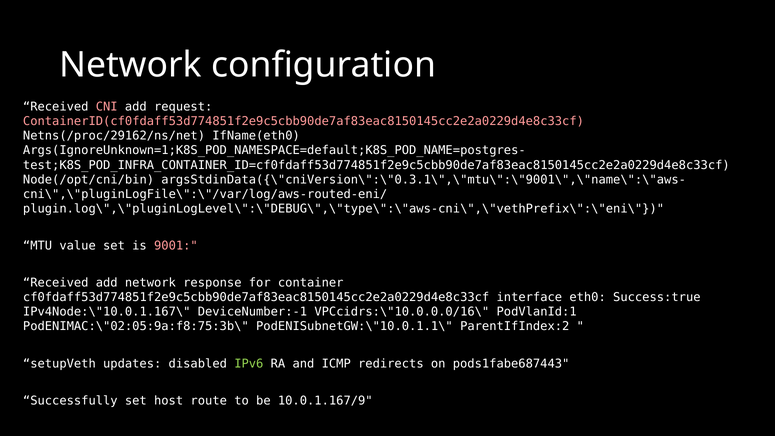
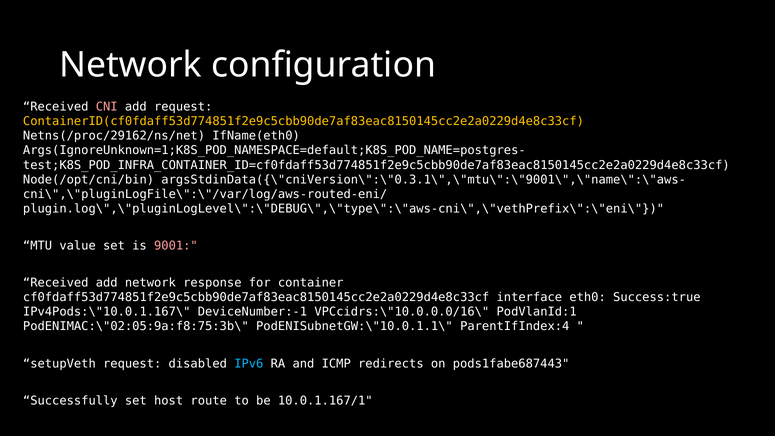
ContainerID(cf0fdaff53d774851f2e9c5cbb90de7af83eac8150145cc2e2a0229d4e8c33cf colour: pink -> yellow
IPv4Node:\"10.0.1.167\: IPv4Node:\"10.0.1.167\ -> IPv4Pods:\"10.0.1.167\
ParentIfIndex:2: ParentIfIndex:2 -> ParentIfIndex:4
setupVeth updates: updates -> request
IPv6 colour: light green -> light blue
10.0.1.167/9: 10.0.1.167/9 -> 10.0.1.167/1
